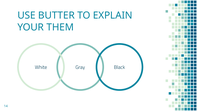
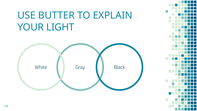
THEM: THEM -> LIGHT
